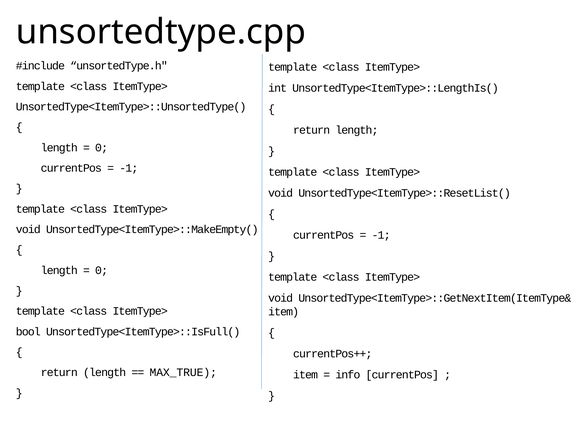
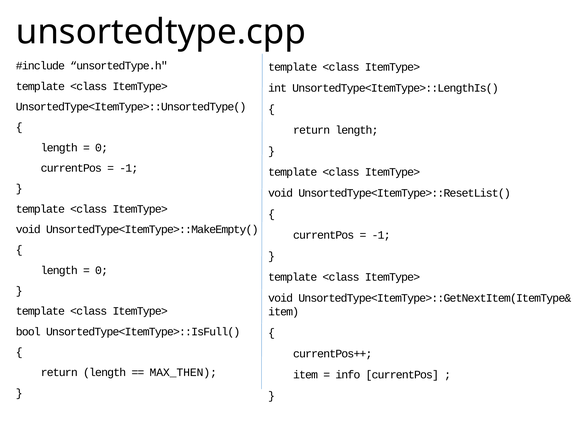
MAX_TRUE: MAX_TRUE -> MAX_THEN
